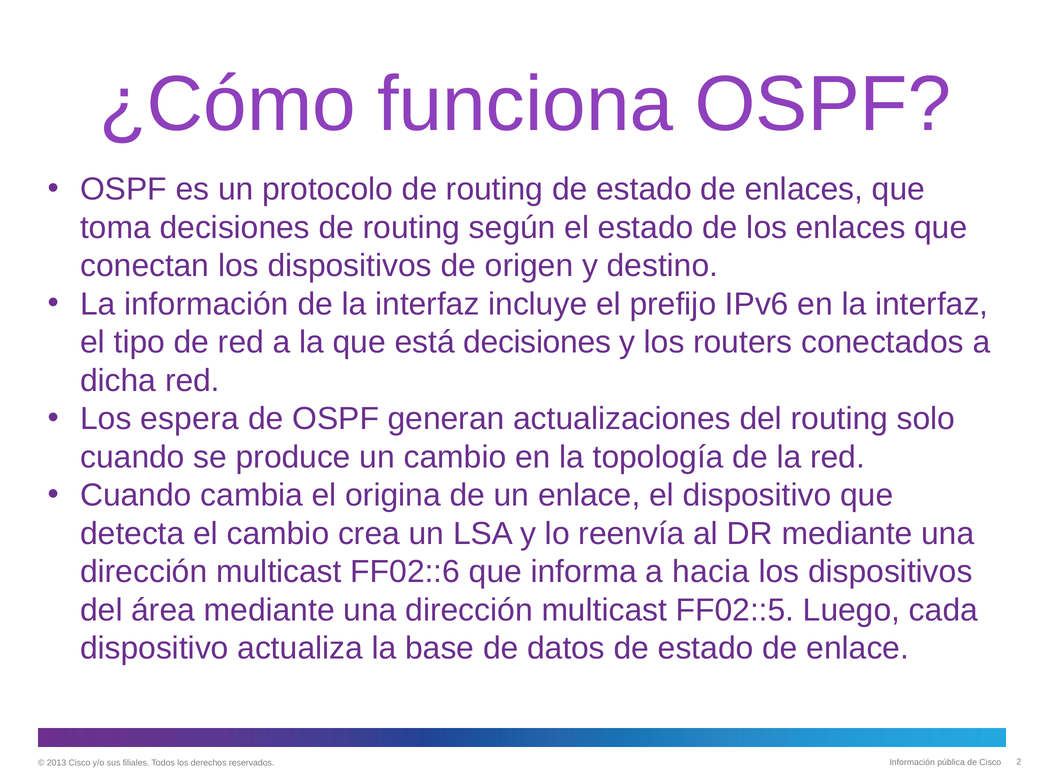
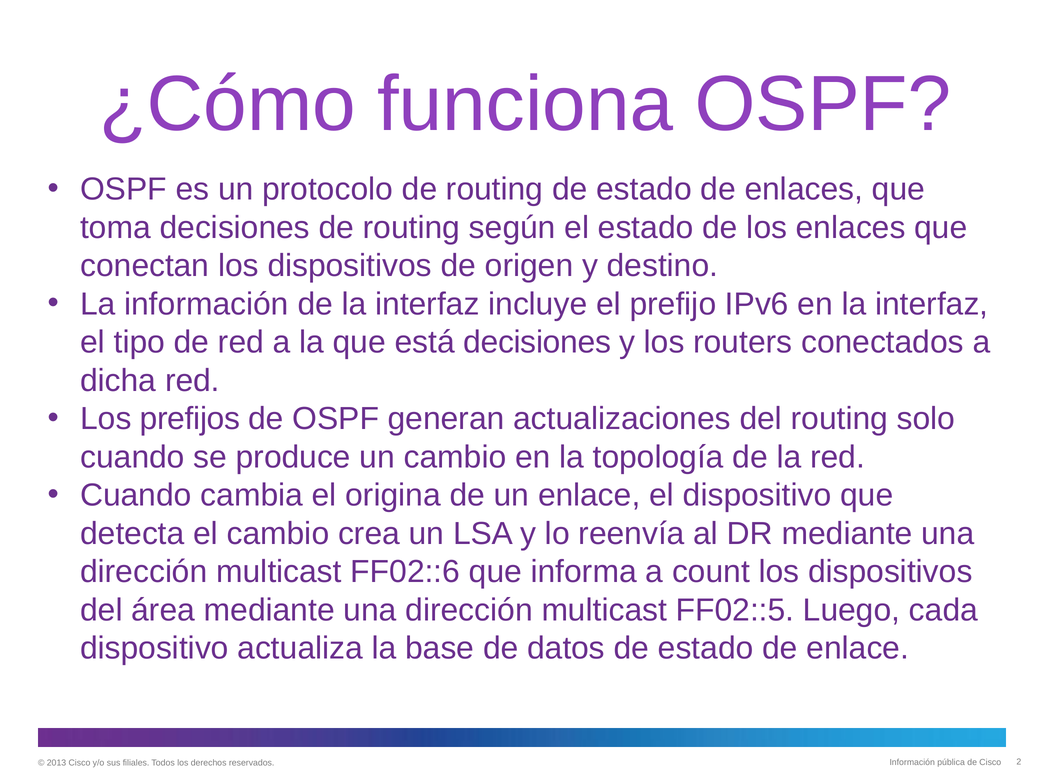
espera: espera -> prefijos
hacia: hacia -> count
